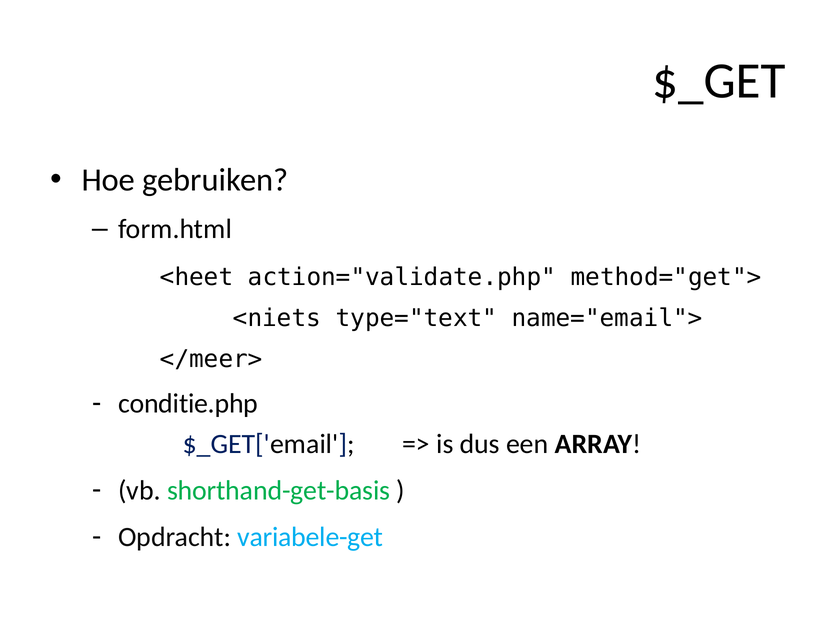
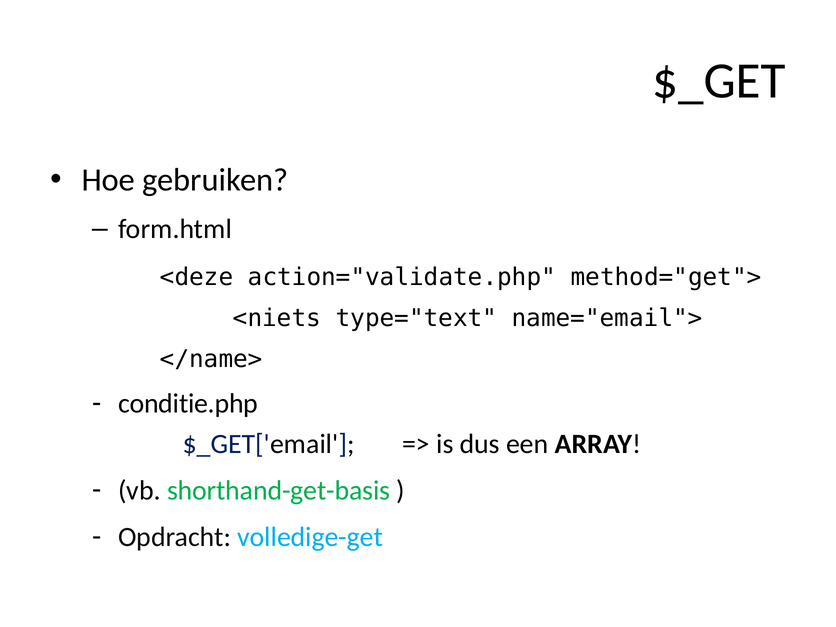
<heet: <heet -> <deze
</meer>: </meer> -> </name>
variabele-get: variabele-get -> volledige-get
